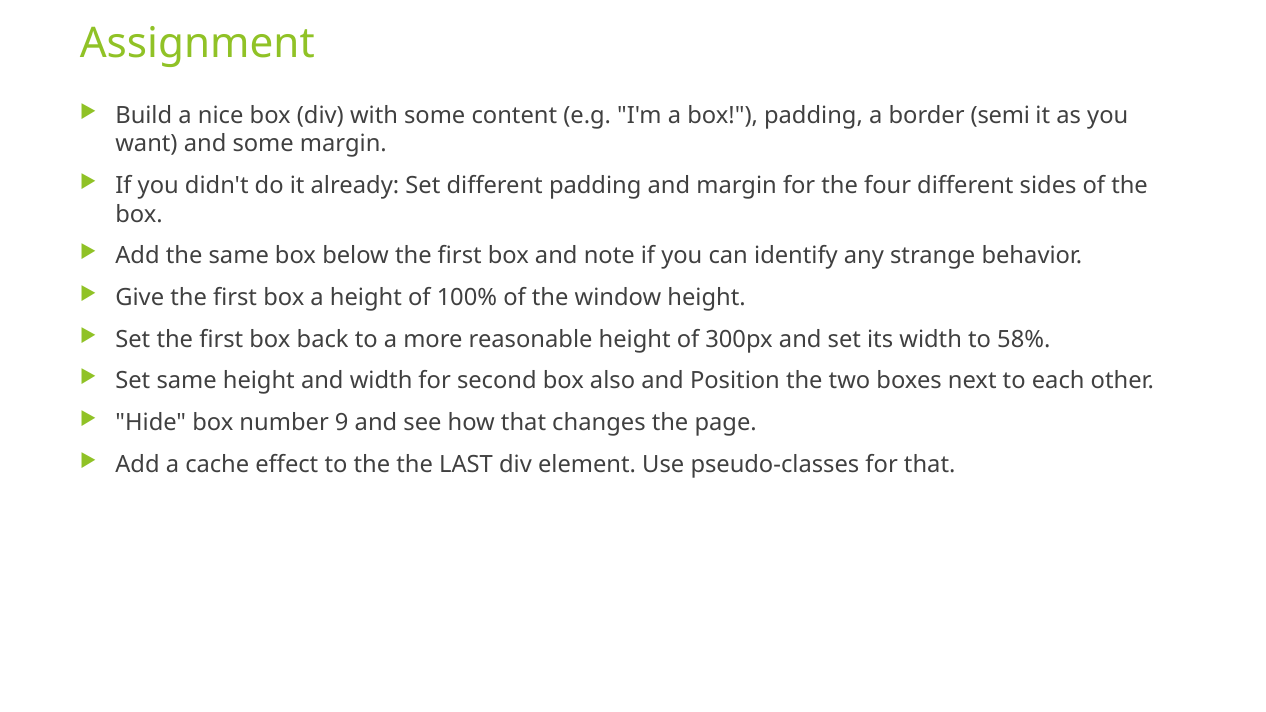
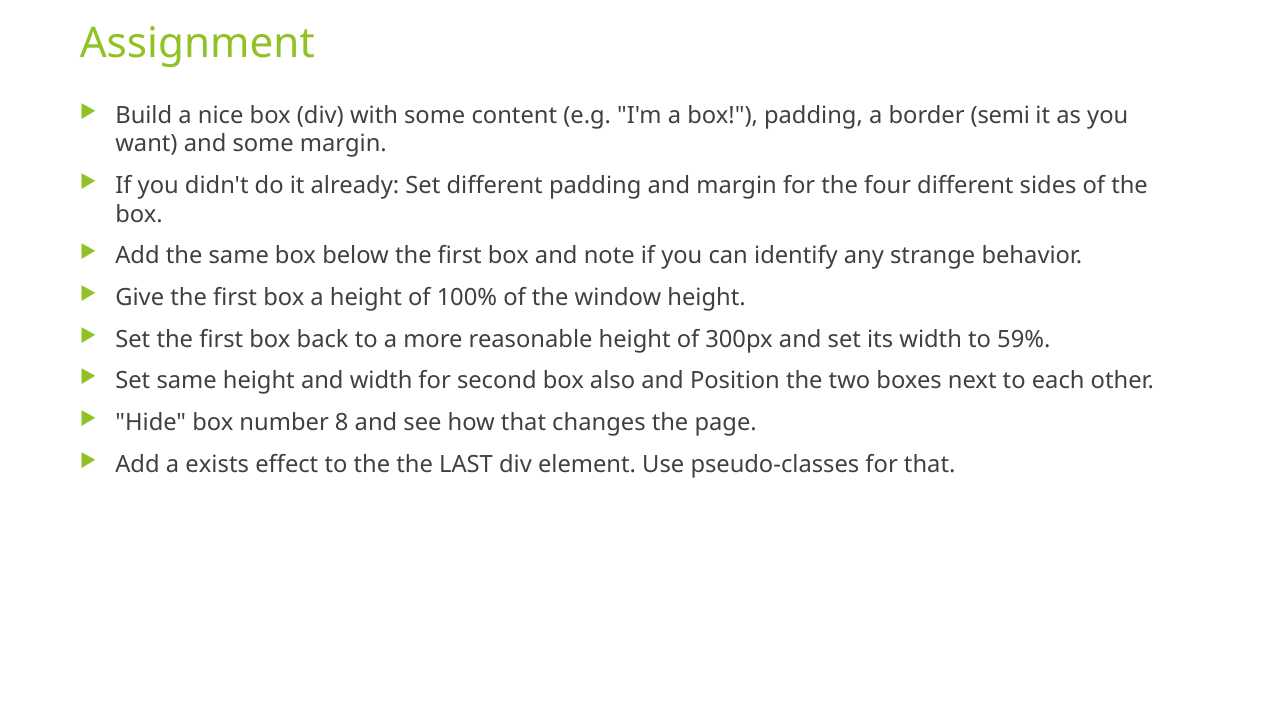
58%: 58% -> 59%
9: 9 -> 8
cache: cache -> exists
